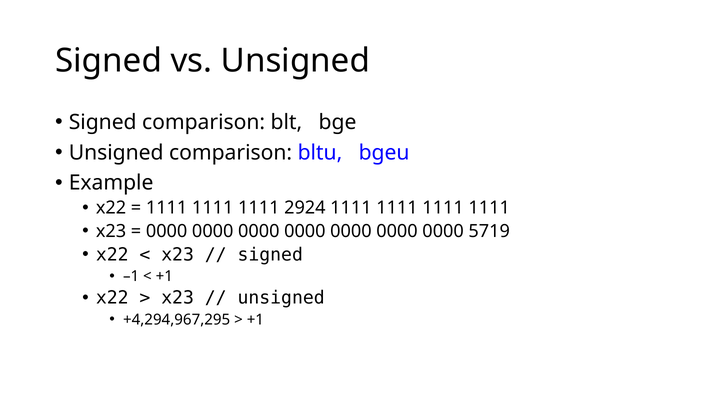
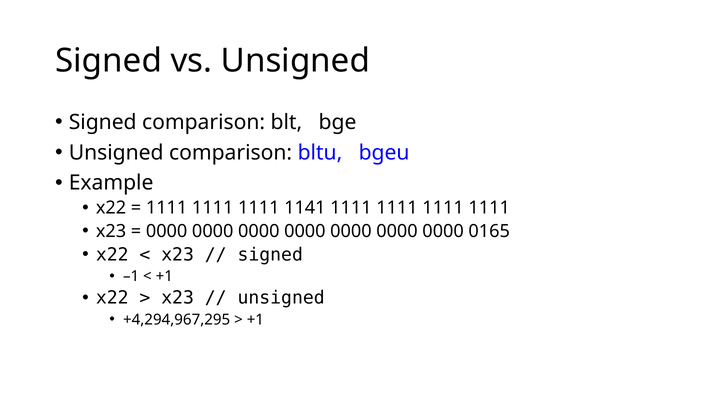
2924: 2924 -> 1141
5719: 5719 -> 0165
